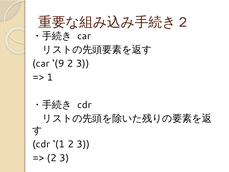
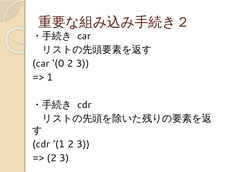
9: 9 -> 0
